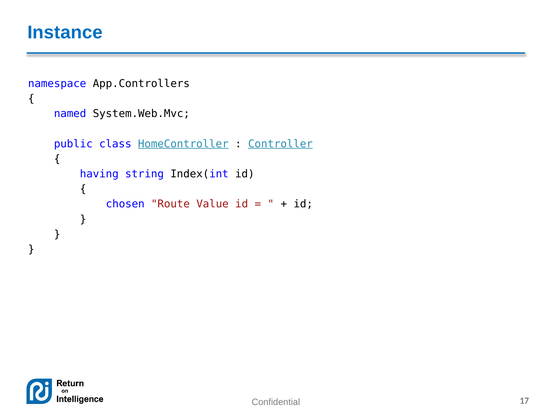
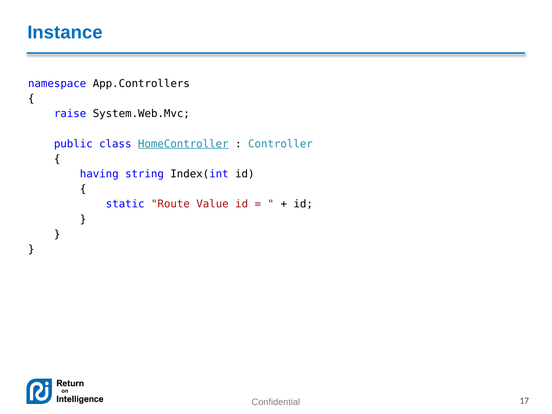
named: named -> raise
Controller underline: present -> none
chosen: chosen -> static
